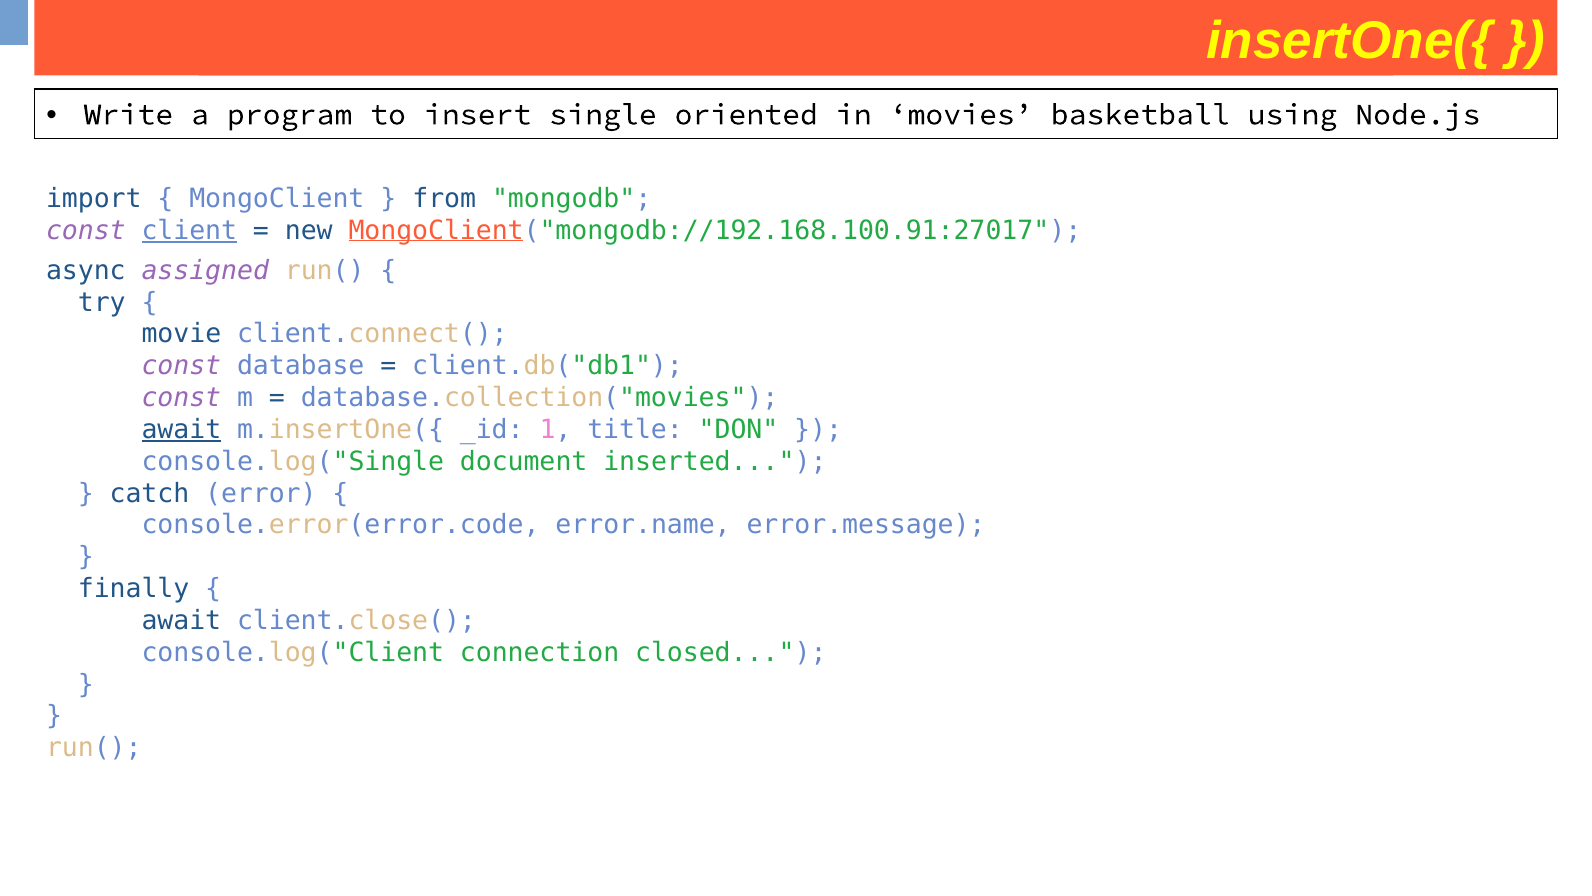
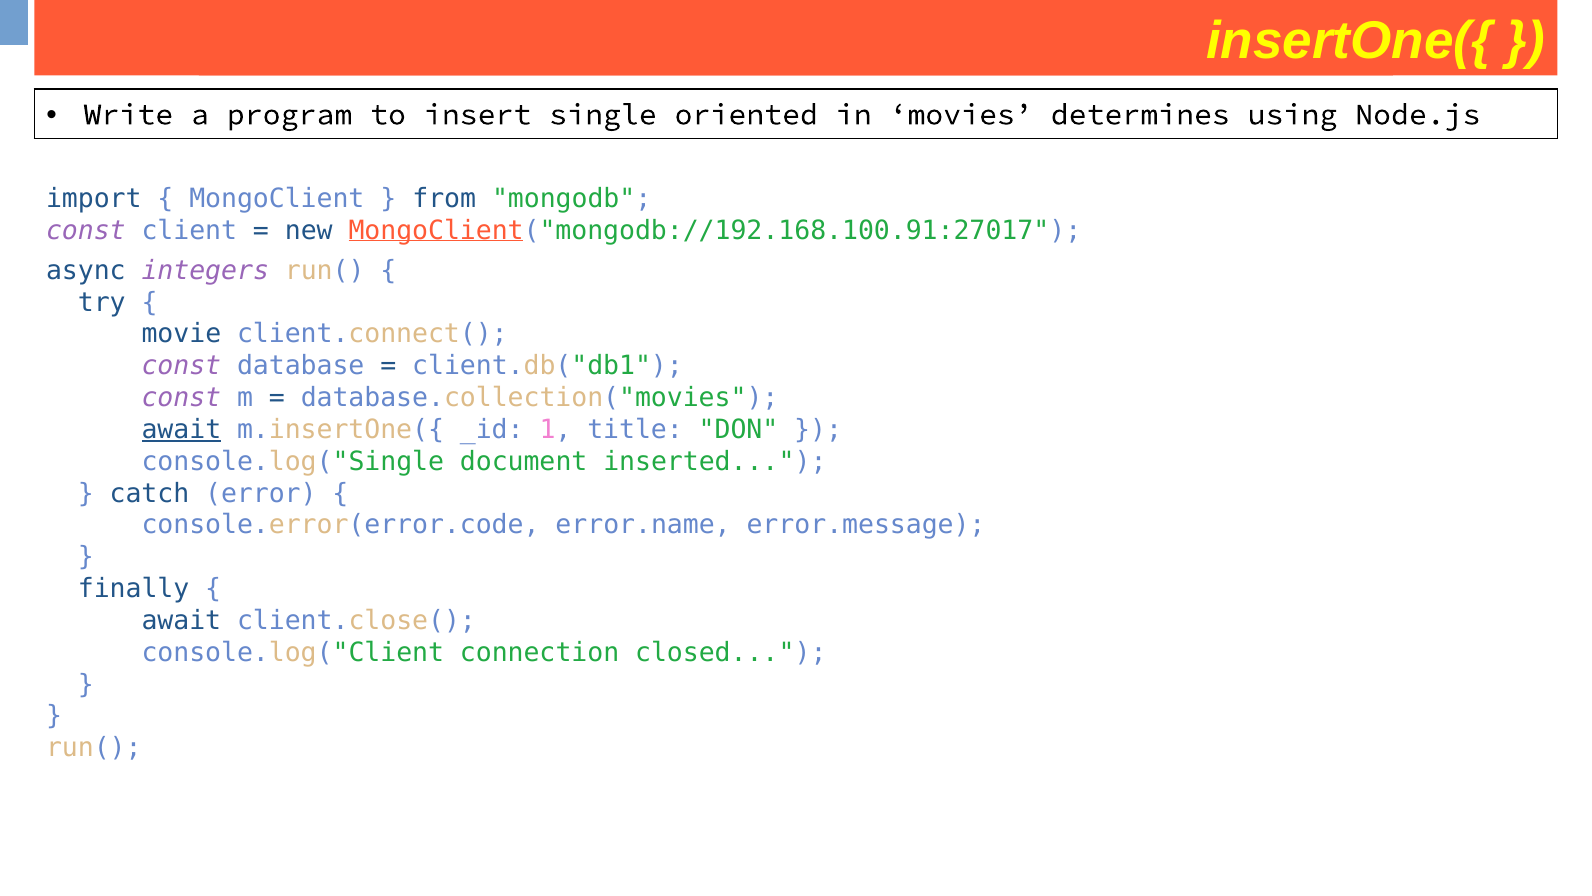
basketball: basketball -> determines
client underline: present -> none
assigned: assigned -> integers
